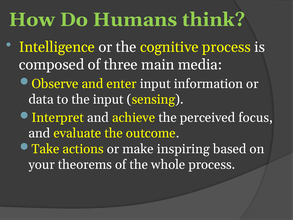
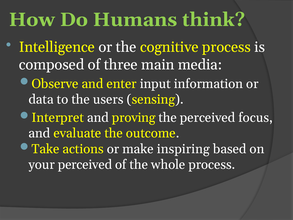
the input: input -> users
achieve: achieve -> proving
your theorems: theorems -> perceived
